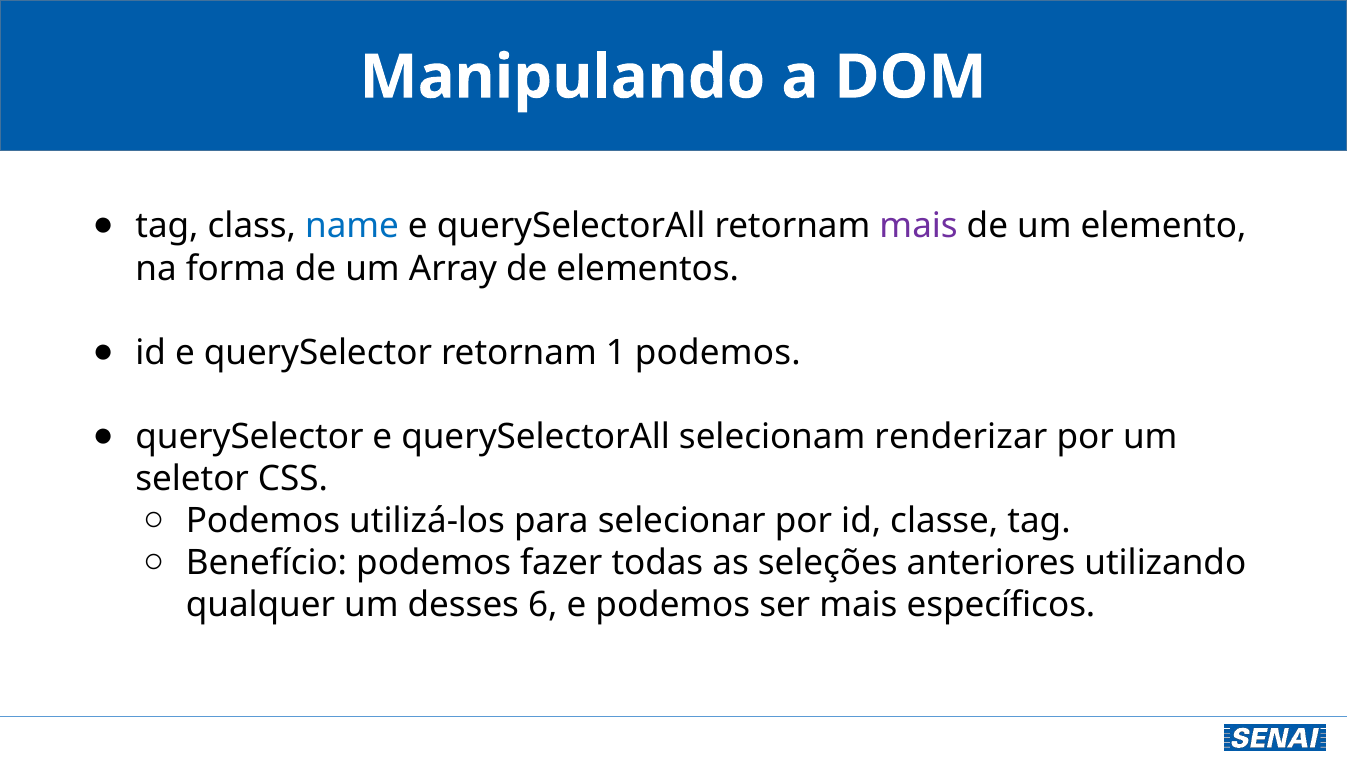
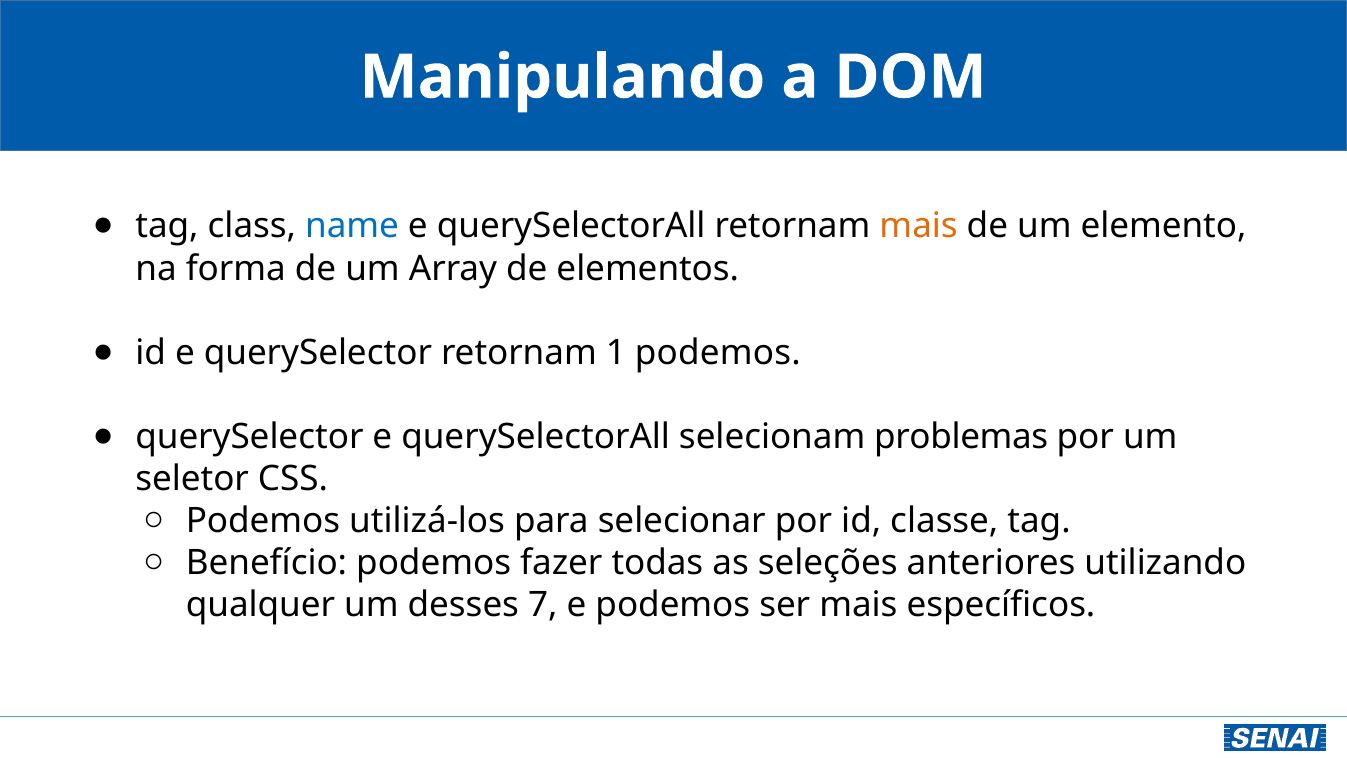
mais at (919, 226) colour: purple -> orange
renderizar: renderizar -> problemas
6: 6 -> 7
